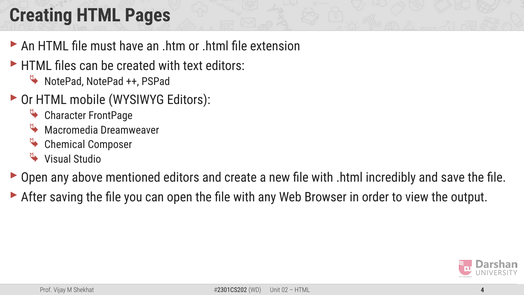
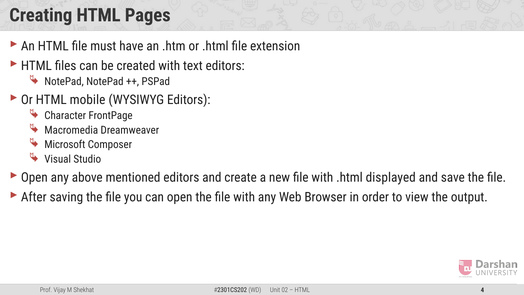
Chemical: Chemical -> Microsoft
incredibly: incredibly -> displayed
